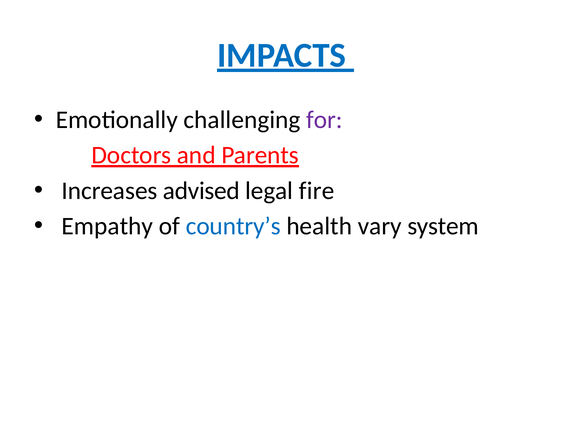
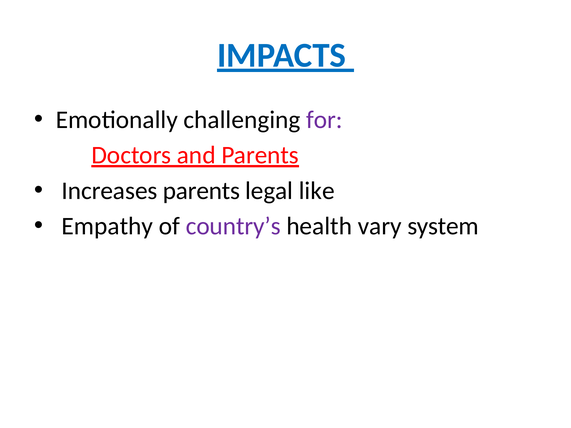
Increases advised: advised -> parents
fire: fire -> like
country’s colour: blue -> purple
